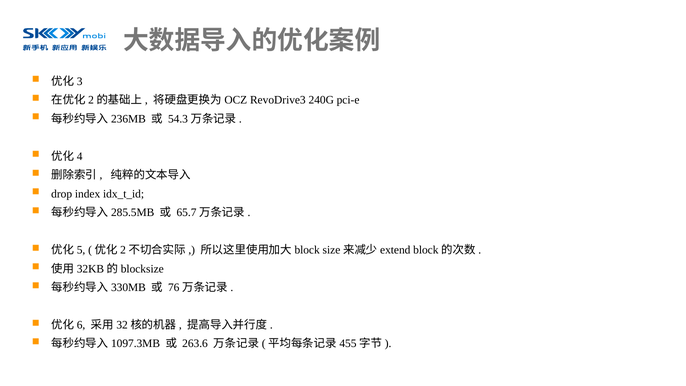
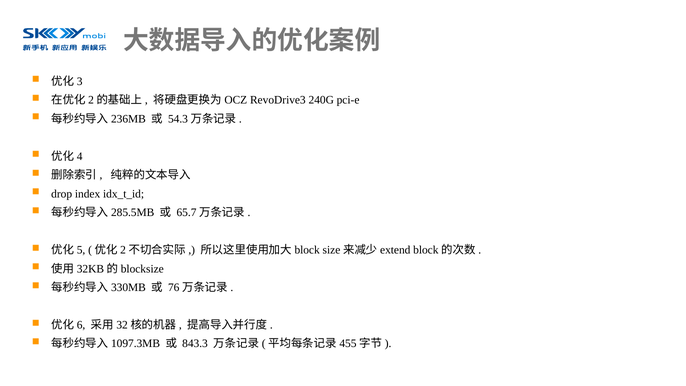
263.6: 263.6 -> 843.3
